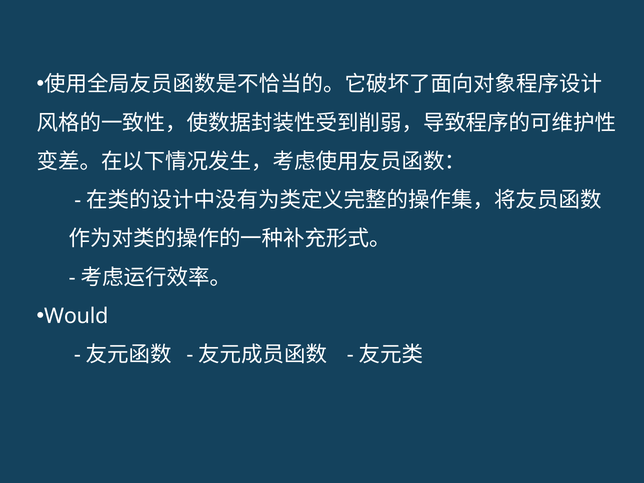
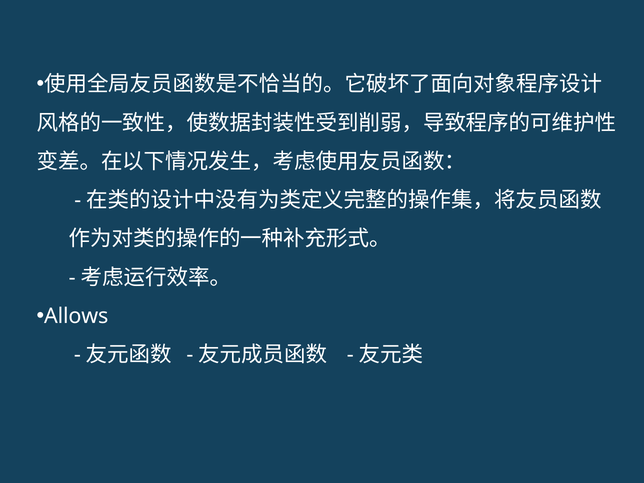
Would: Would -> Allows
